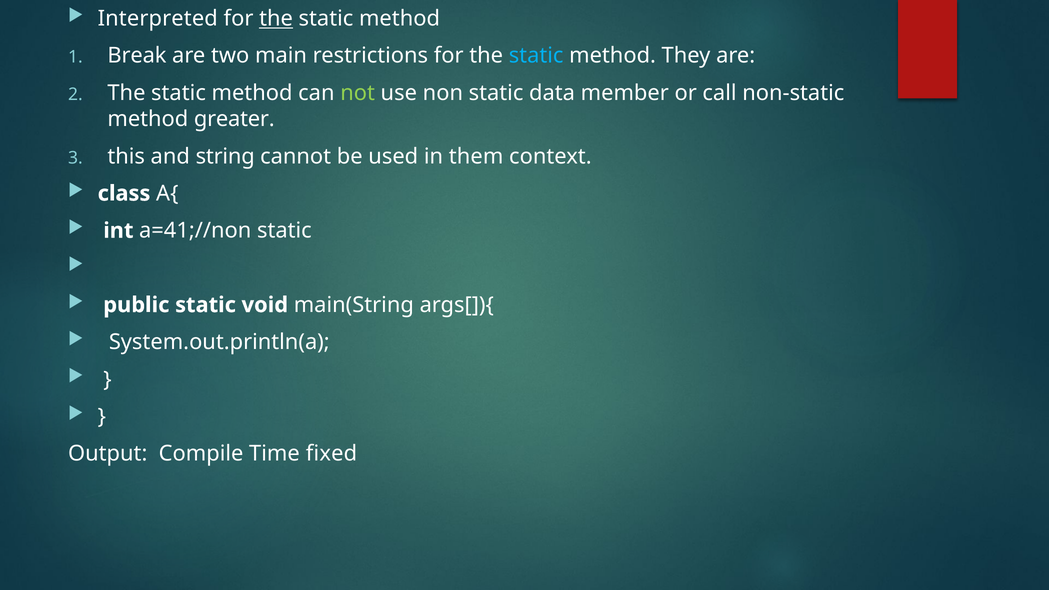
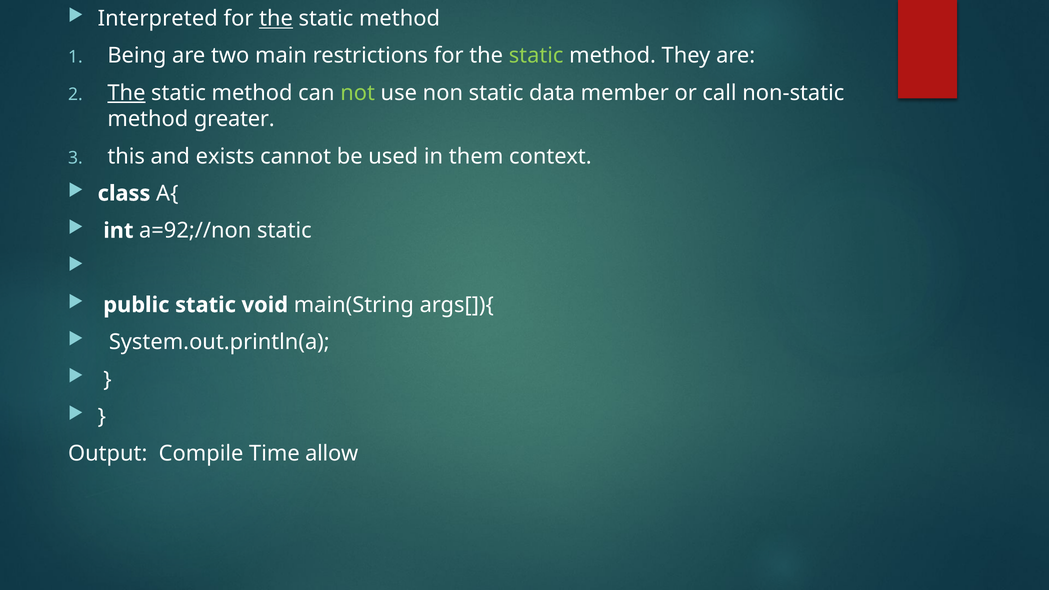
Break: Break -> Being
static at (536, 56) colour: light blue -> light green
The at (126, 93) underline: none -> present
string: string -> exists
a=41;//non: a=41;//non -> a=92;//non
fixed: fixed -> allow
